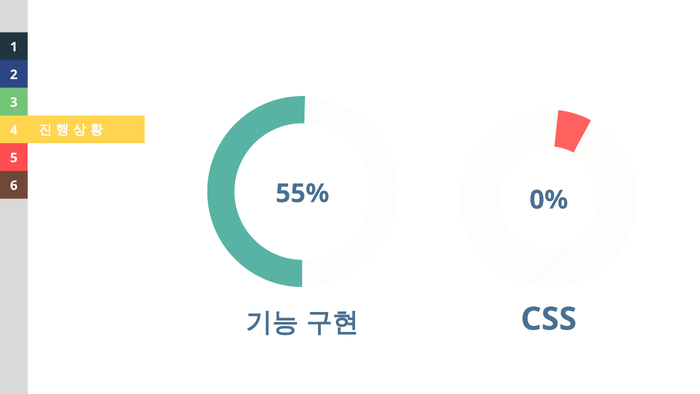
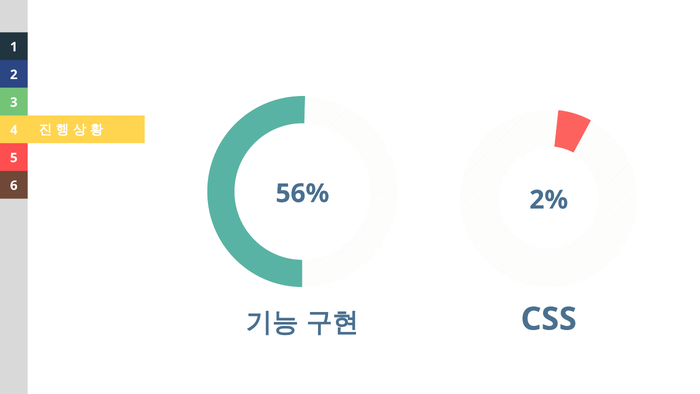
55%: 55% -> 56%
0%: 0% -> 2%
